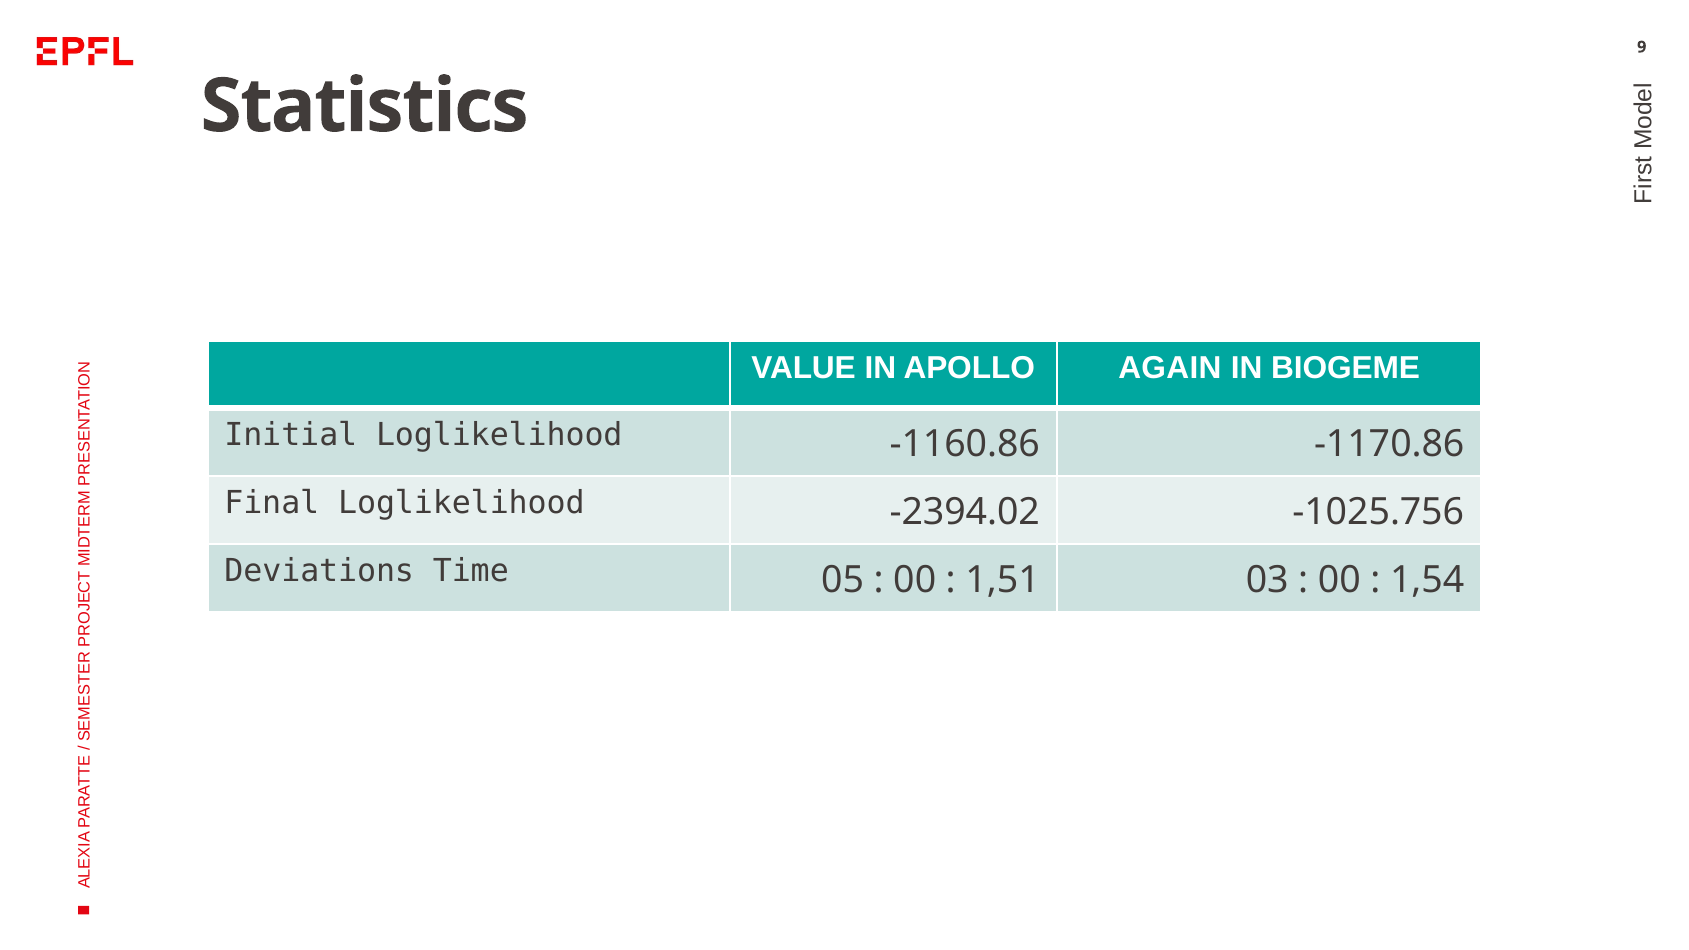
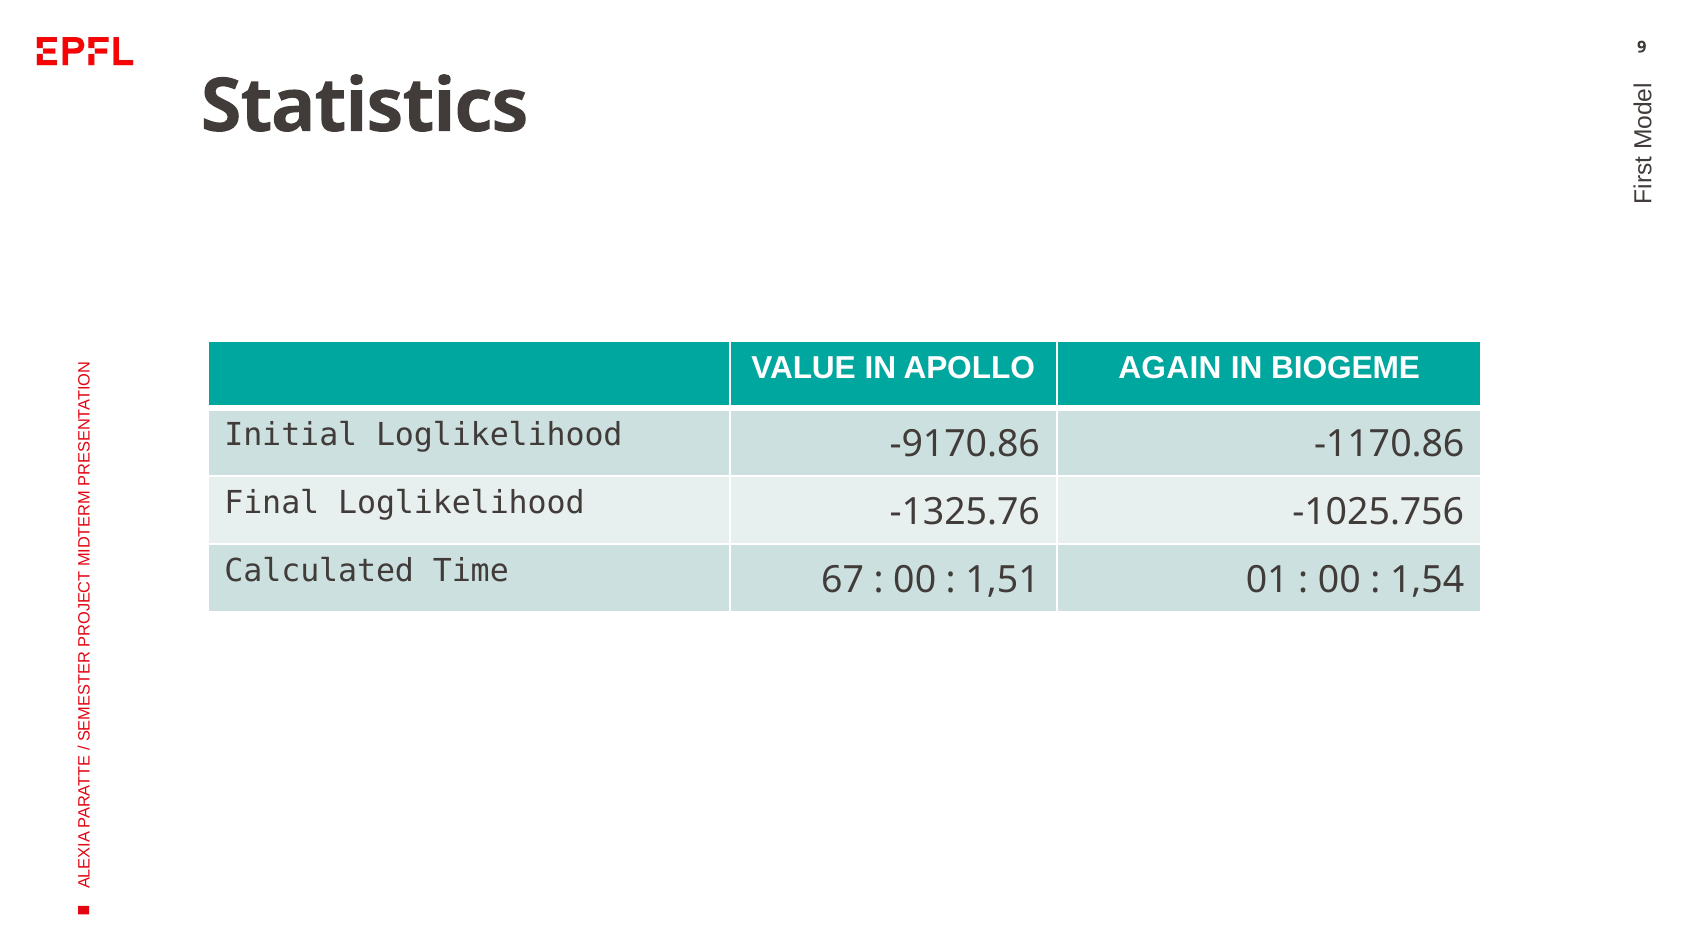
-1160.86: -1160.86 -> -9170.86
-2394.02: -2394.02 -> -1325.76
Deviations: Deviations -> Calculated
05: 05 -> 67
03: 03 -> 01
